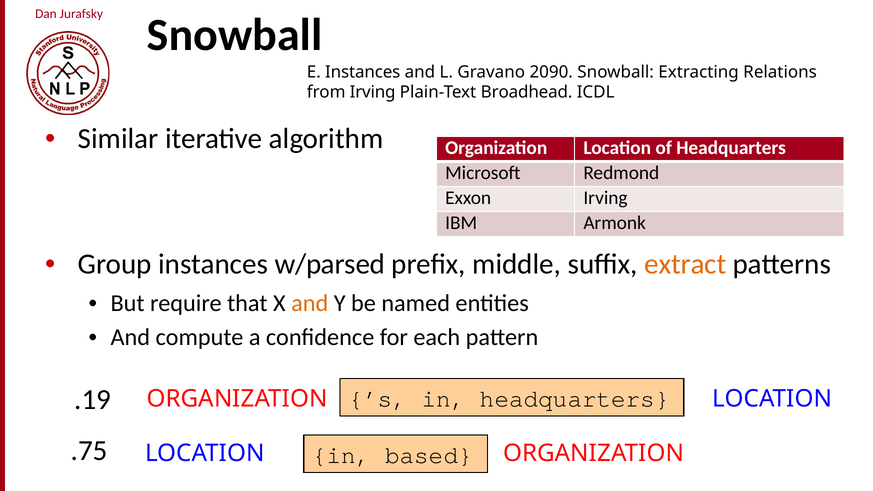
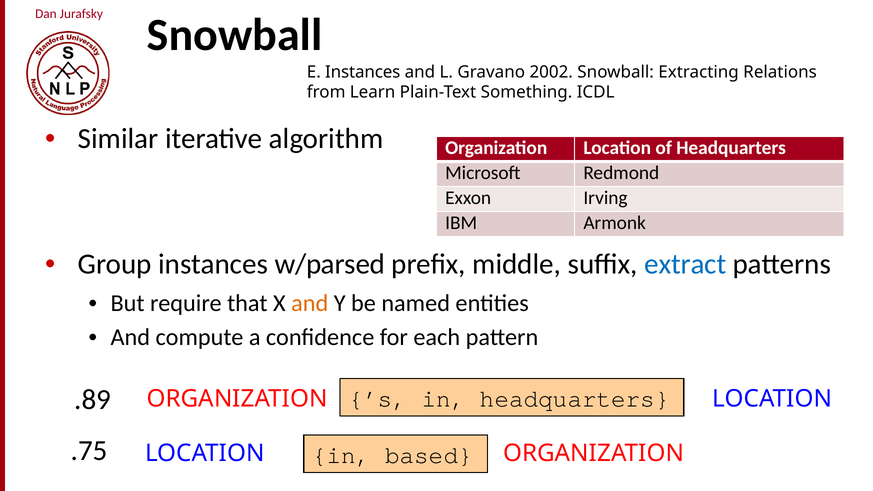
2090: 2090 -> 2002
from Irving: Irving -> Learn
Broadhead: Broadhead -> Something
extract colour: orange -> blue
.19: .19 -> .89
